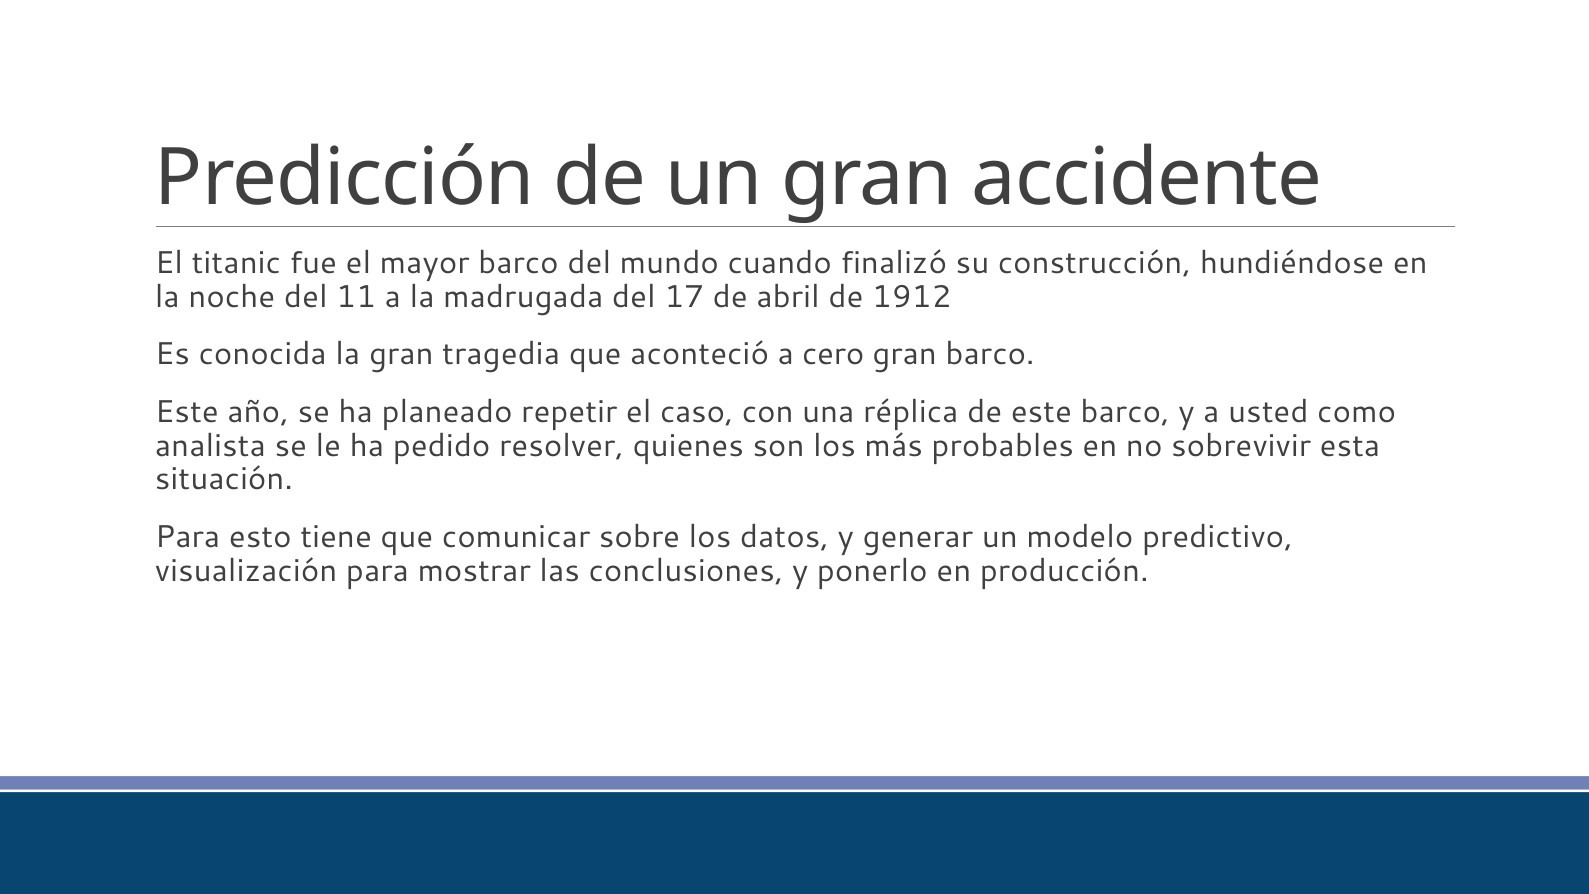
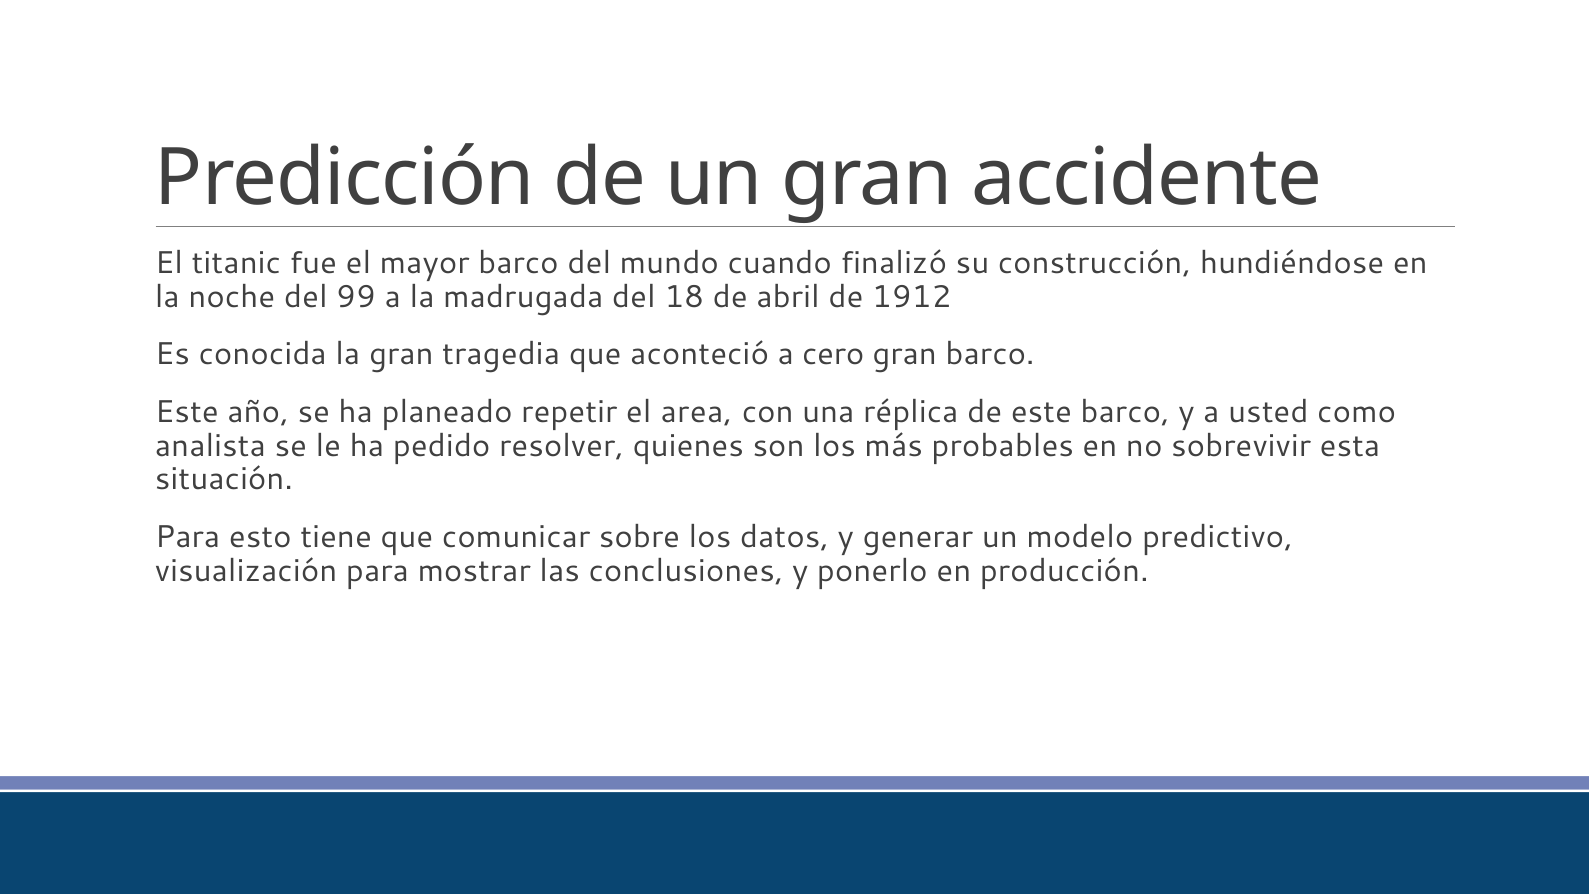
11: 11 -> 99
17: 17 -> 18
caso: caso -> area
